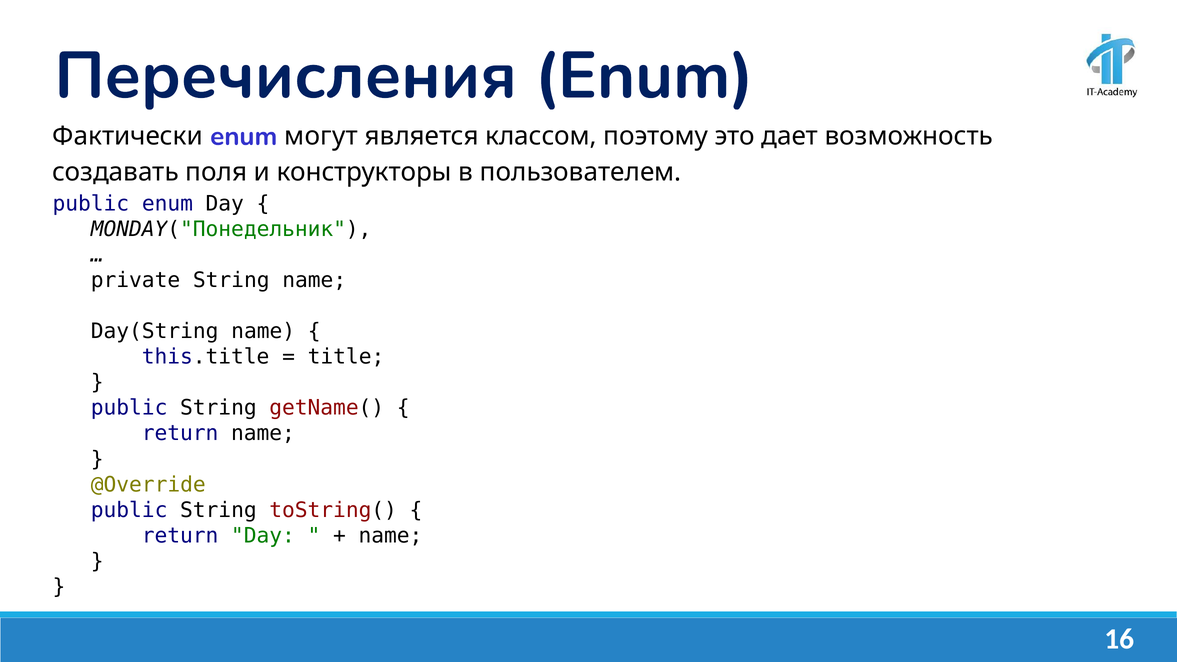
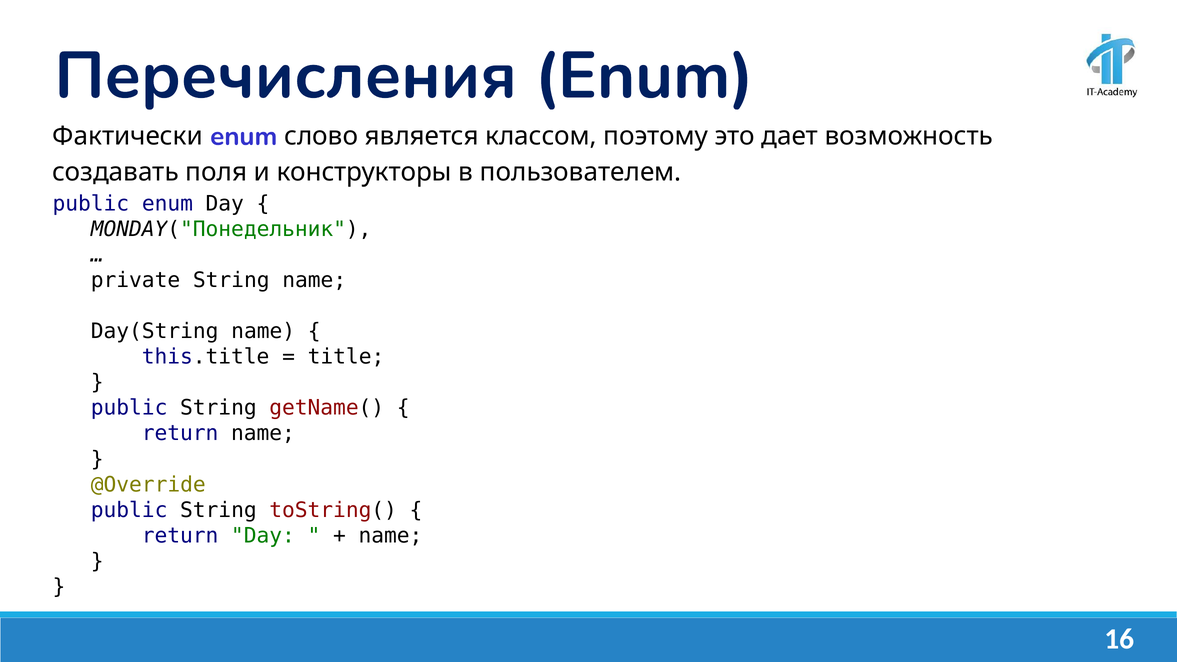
могут: могут -> слово
